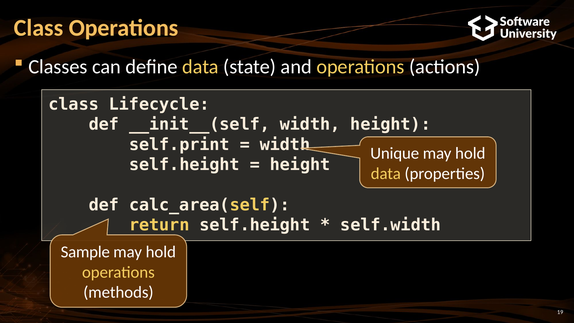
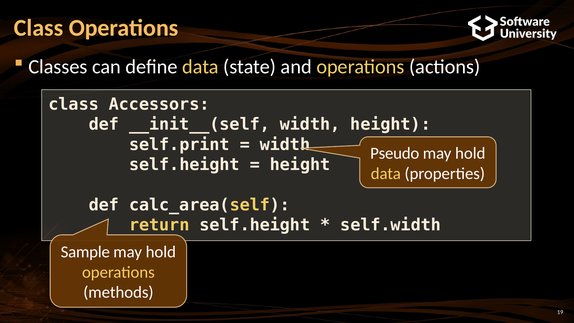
Lifecycle: Lifecycle -> Accessors
Unique: Unique -> Pseudo
